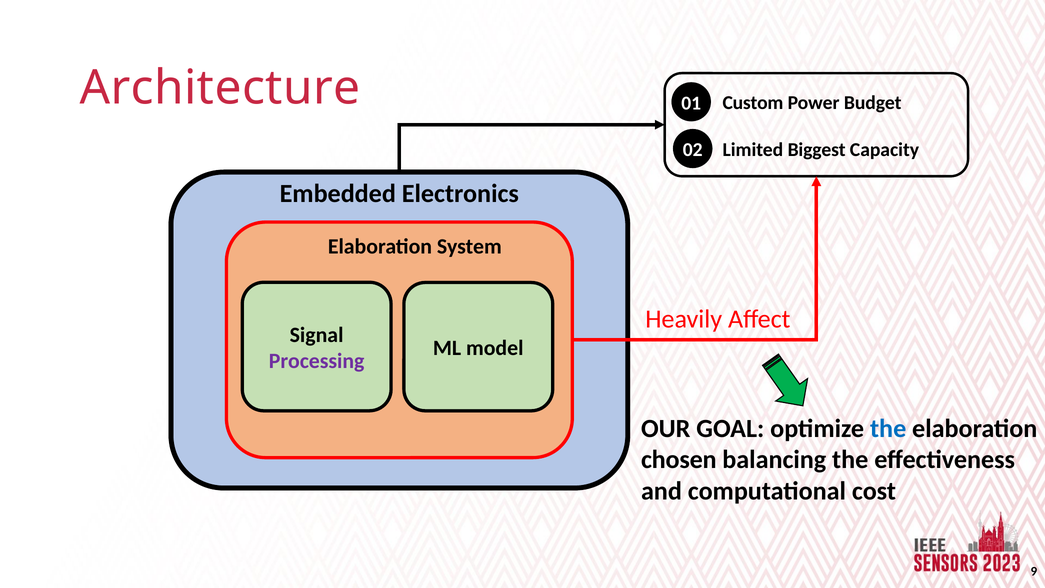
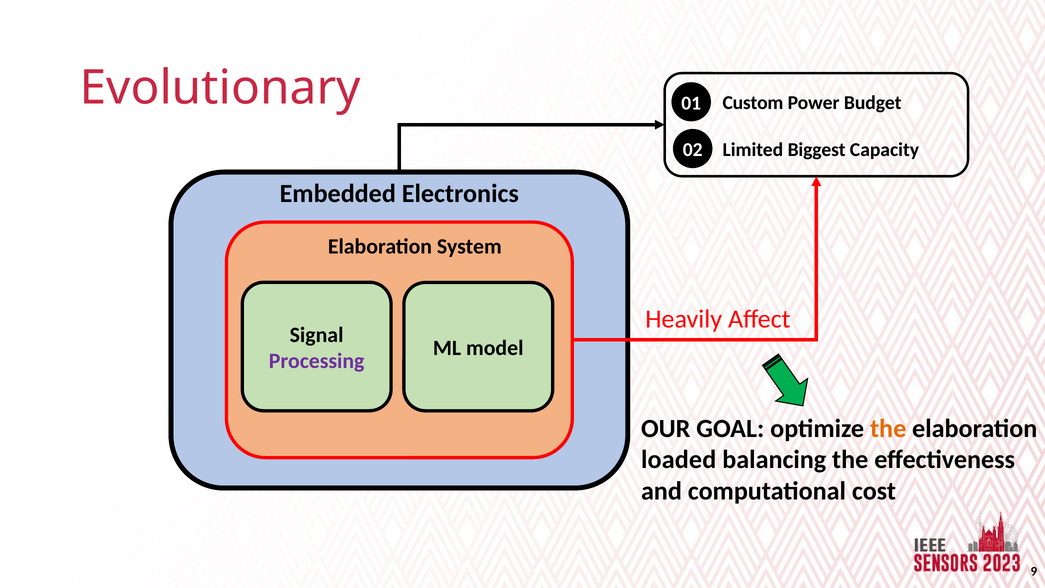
Architecture: Architecture -> Evolutionary
the at (888, 428) colour: blue -> orange
chosen: chosen -> loaded
